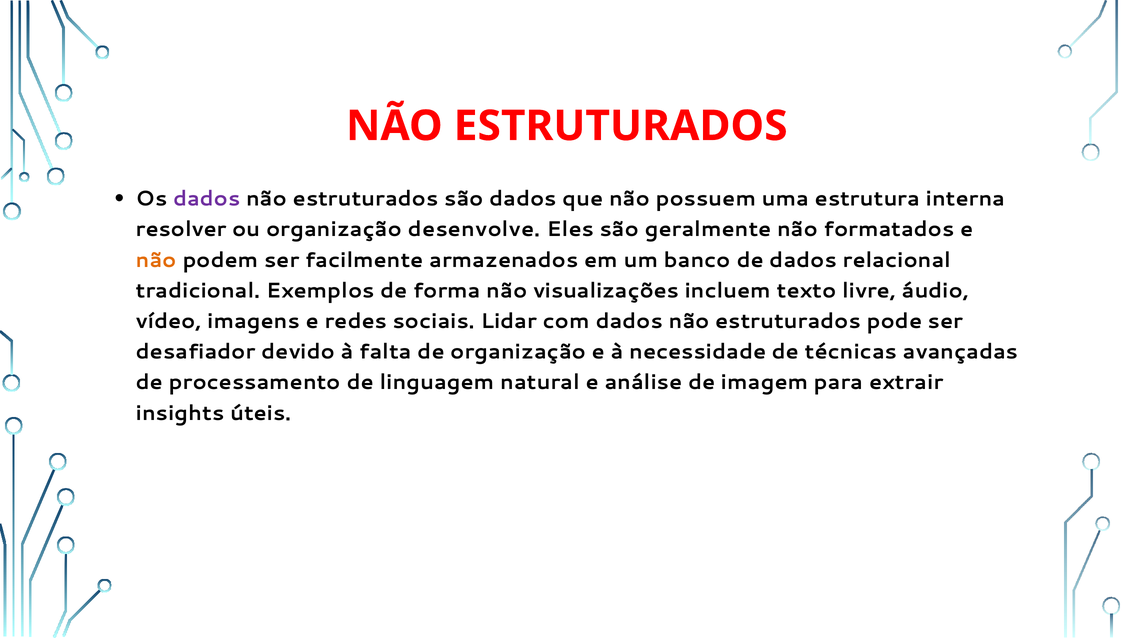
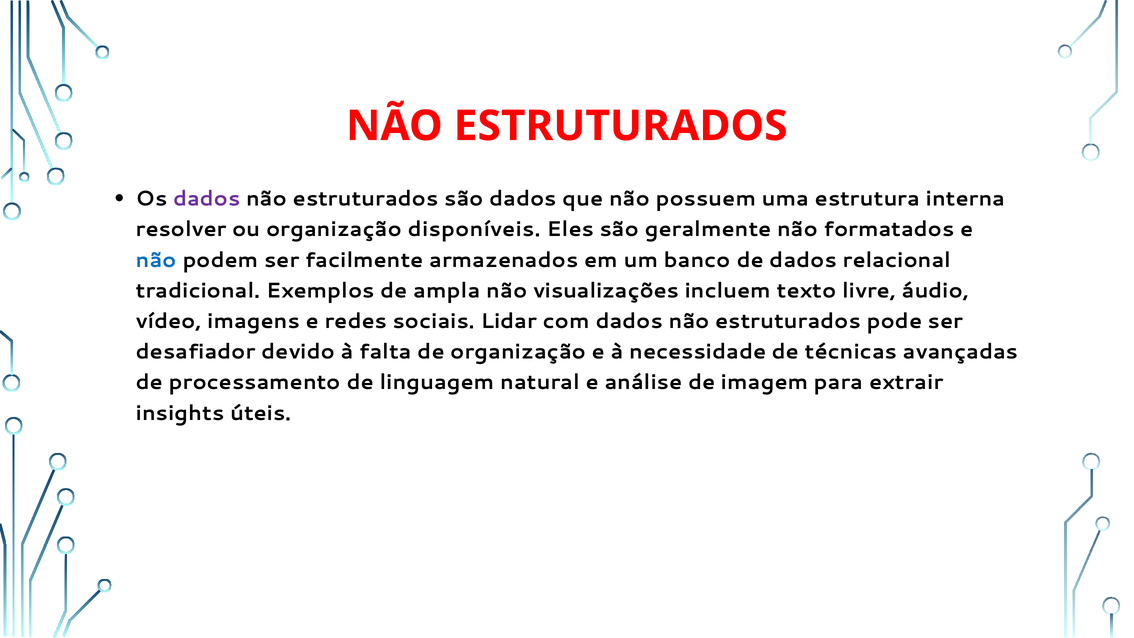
desenvolve: desenvolve -> disponíveis
não at (156, 260) colour: orange -> blue
forma: forma -> ampla
